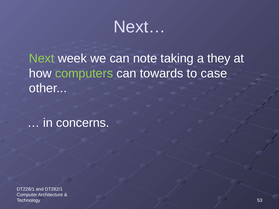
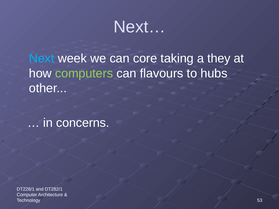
Next colour: light green -> light blue
note: note -> core
towards: towards -> flavours
case: case -> hubs
